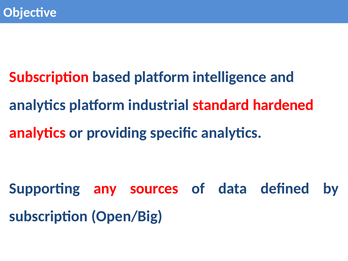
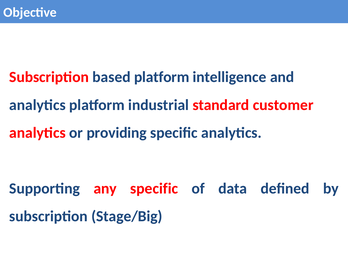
hardened: hardened -> customer
any sources: sources -> specific
Open/Big: Open/Big -> Stage/Big
